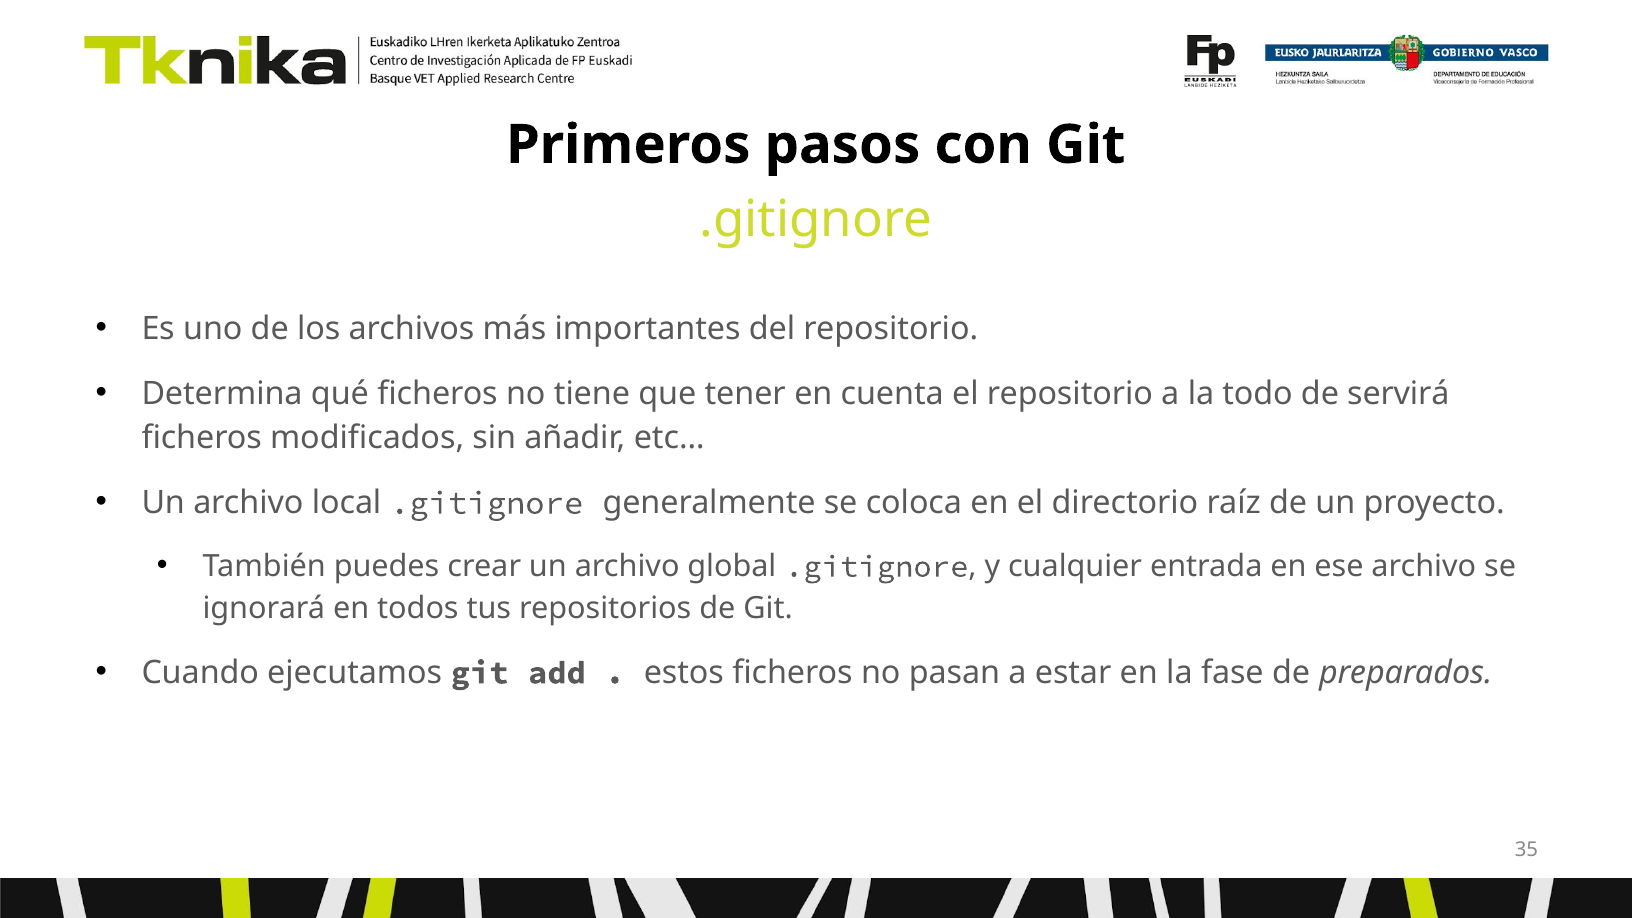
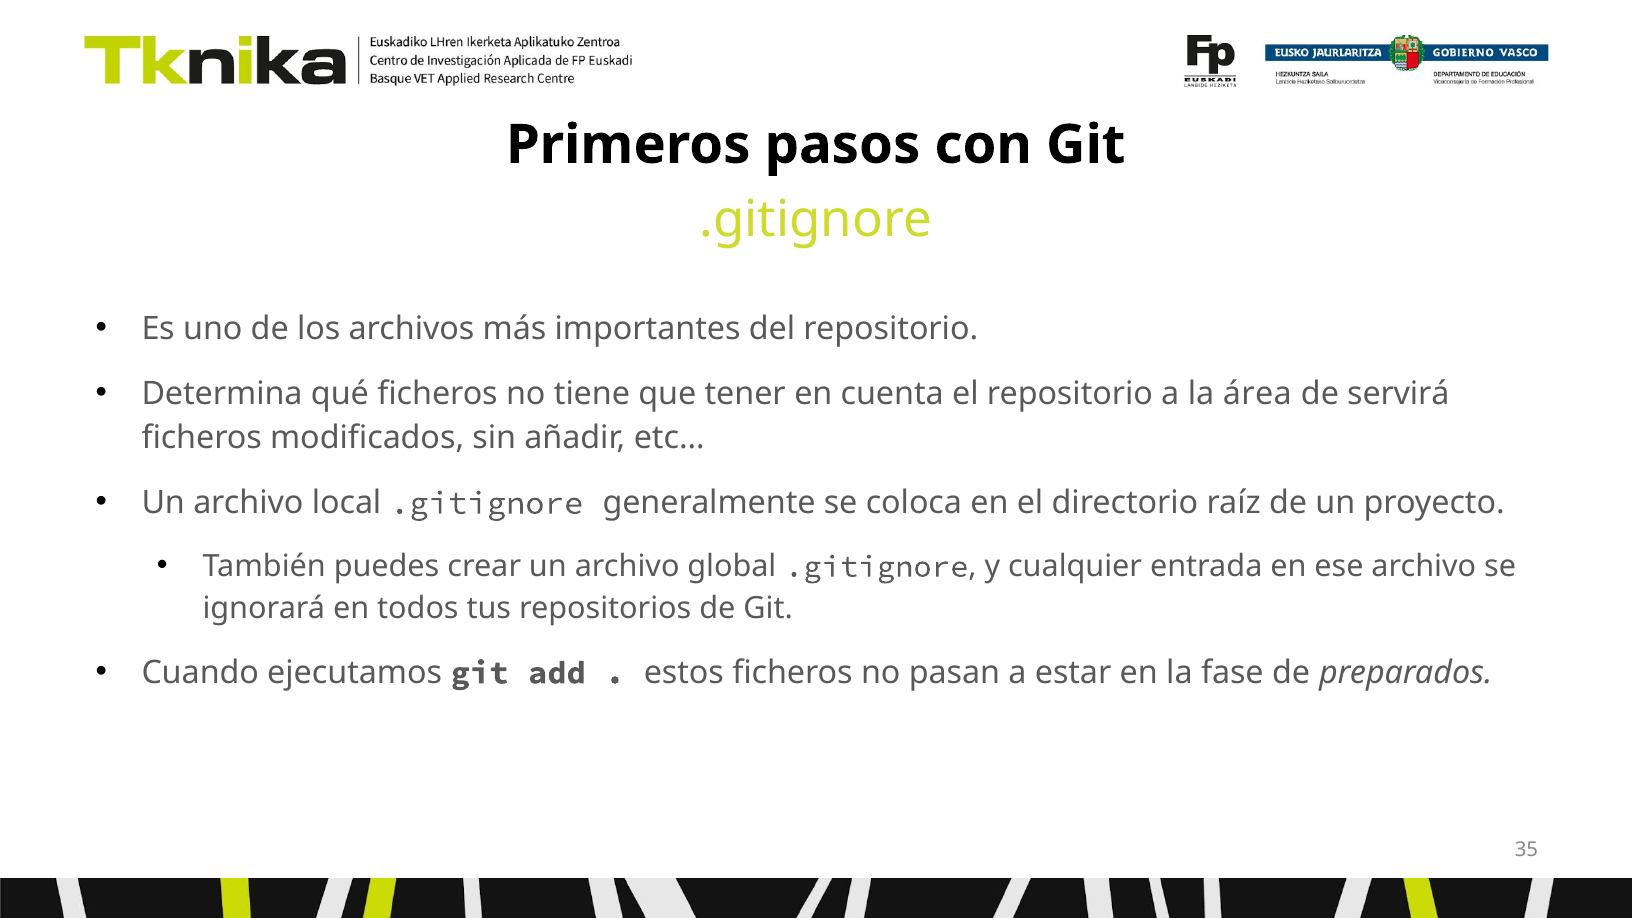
todo: todo -> área
